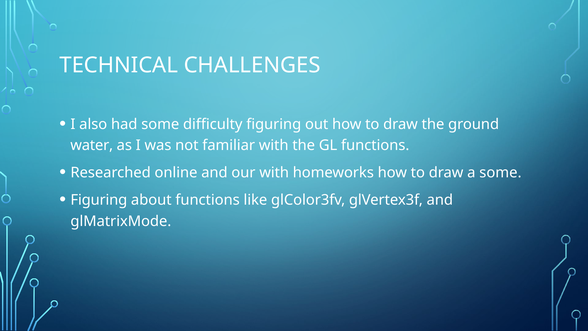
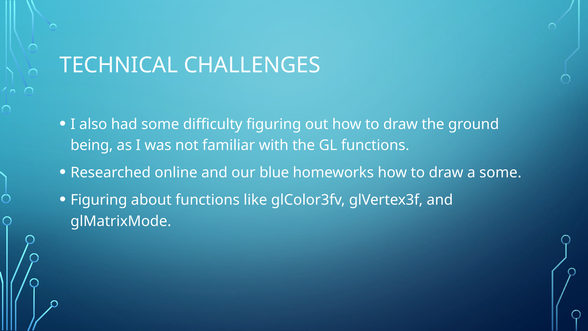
water: water -> being
our with: with -> blue
